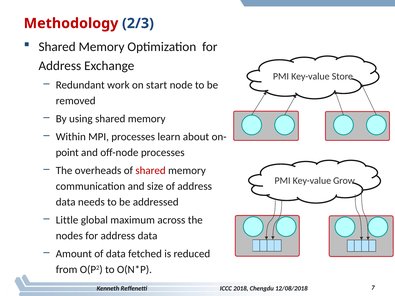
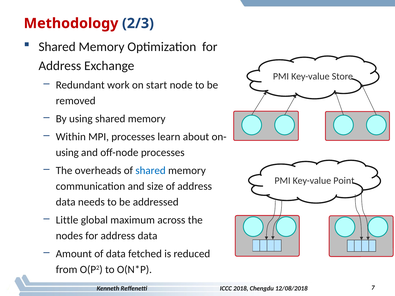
point at (67, 153): point -> using
shared at (151, 171) colour: red -> blue
Grow: Grow -> Point
